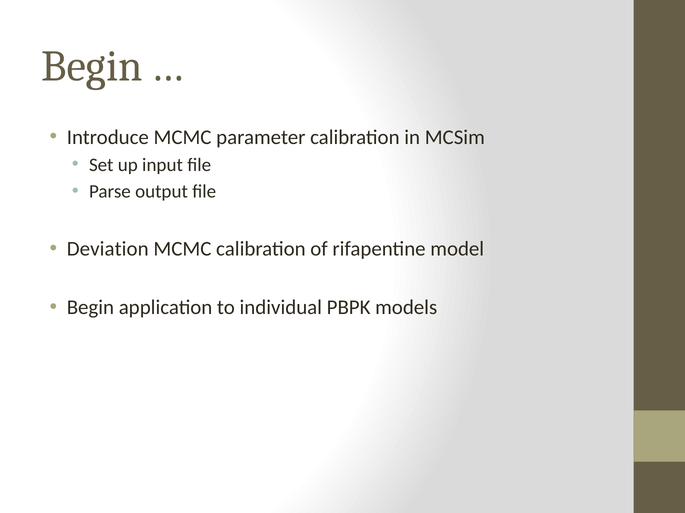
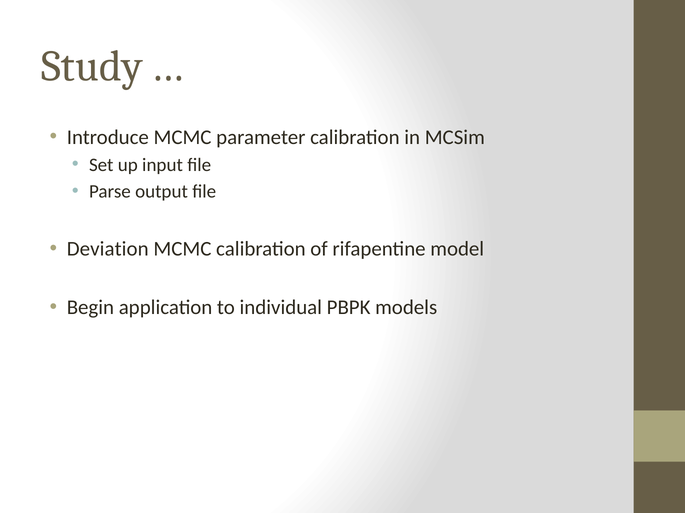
Begin at (92, 66): Begin -> Study
